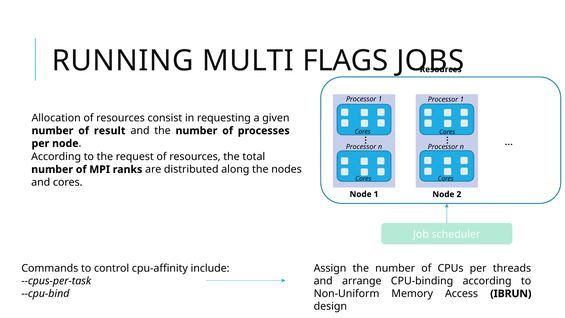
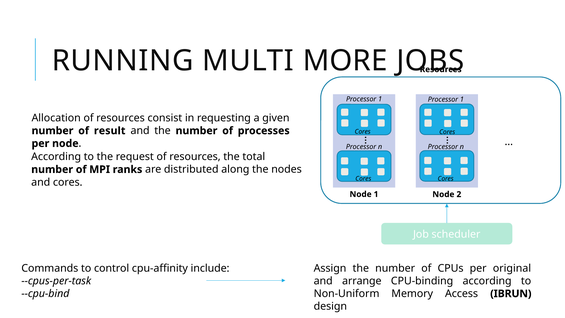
FLAGS: FLAGS -> MORE
threads: threads -> original
